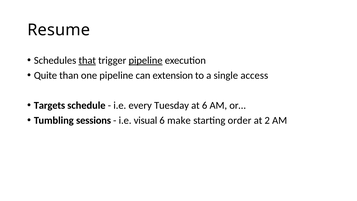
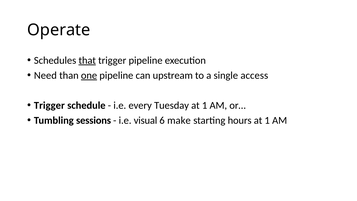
Resume: Resume -> Operate
pipeline at (146, 60) underline: present -> none
Quite: Quite -> Need
one underline: none -> present
extension: extension -> upstream
Targets at (49, 105): Targets -> Trigger
6 at (205, 105): 6 -> 1
order: order -> hours
2 at (267, 120): 2 -> 1
